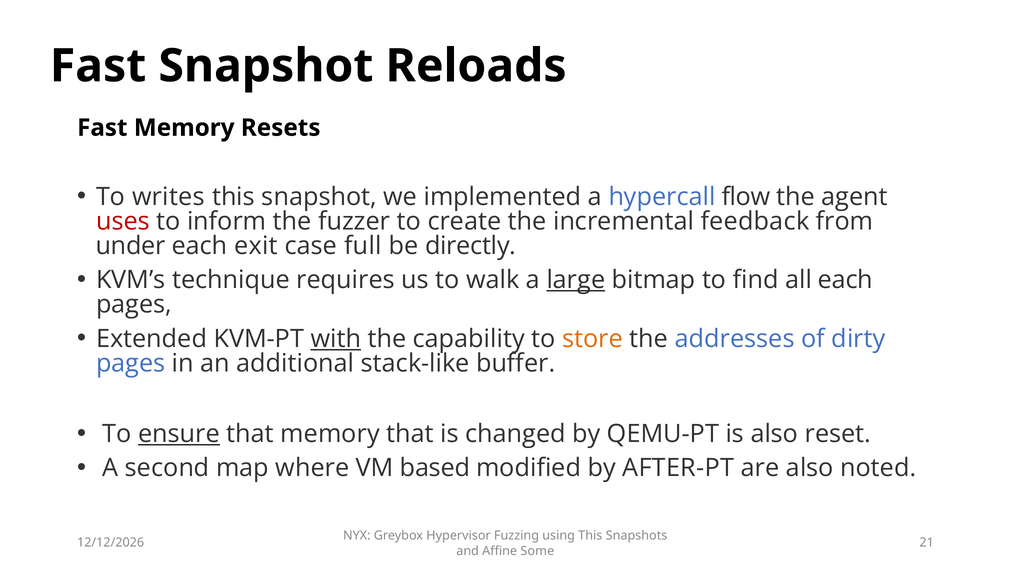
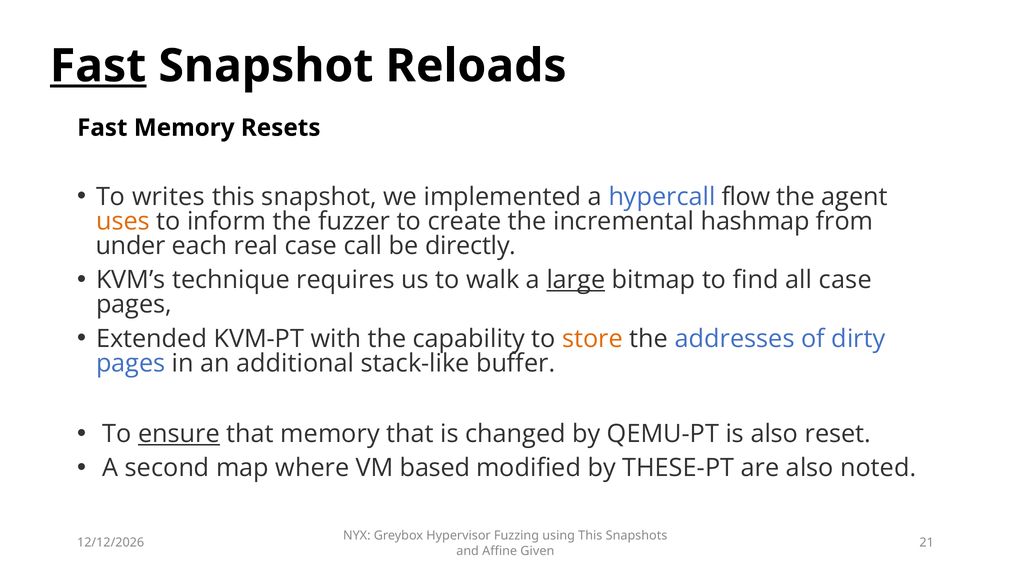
Fast at (98, 66) underline: none -> present
uses colour: red -> orange
feedback: feedback -> hashmap
exit: exit -> real
full: full -> call
all each: each -> case
with underline: present -> none
AFTER-PT: AFTER-PT -> THESE-PT
Some: Some -> Given
